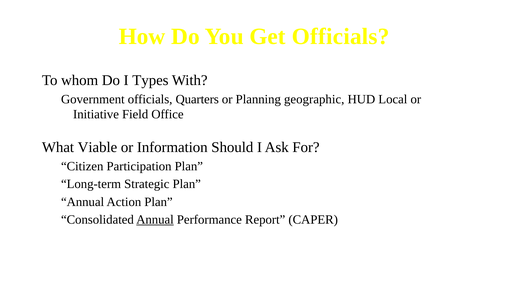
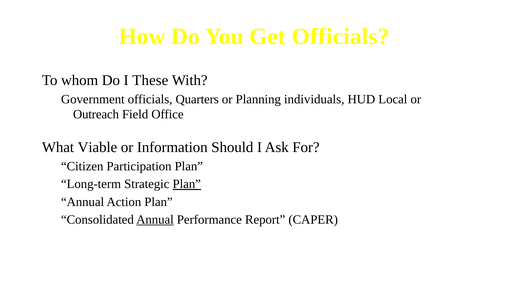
Types: Types -> These
geographic: geographic -> individuals
Initiative: Initiative -> Outreach
Plan at (187, 184) underline: none -> present
